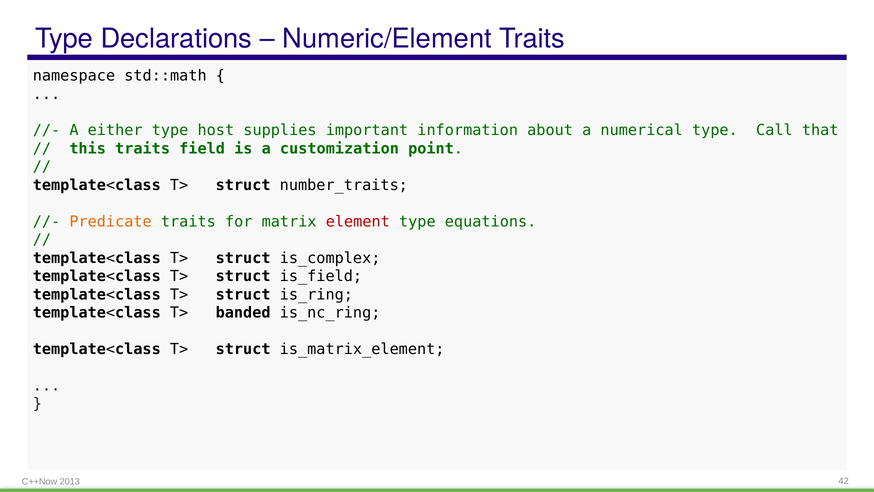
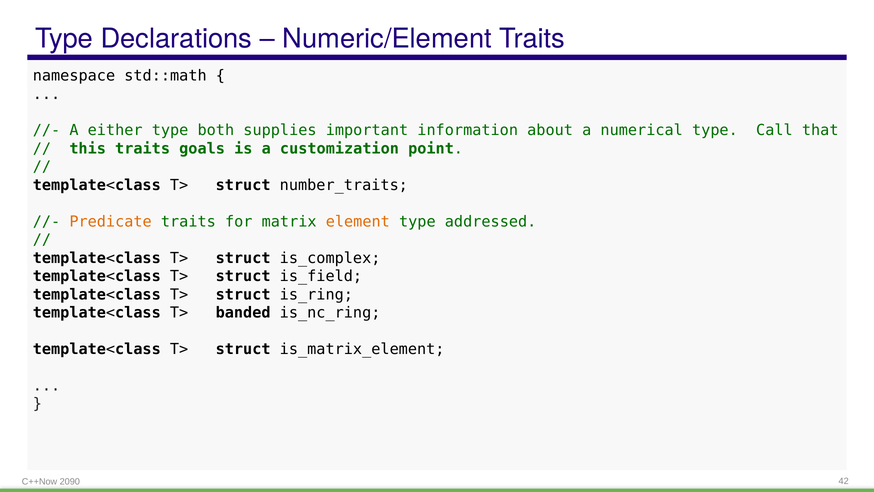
host: host -> both
field: field -> goals
element colour: red -> orange
equations: equations -> addressed
2013: 2013 -> 2090
